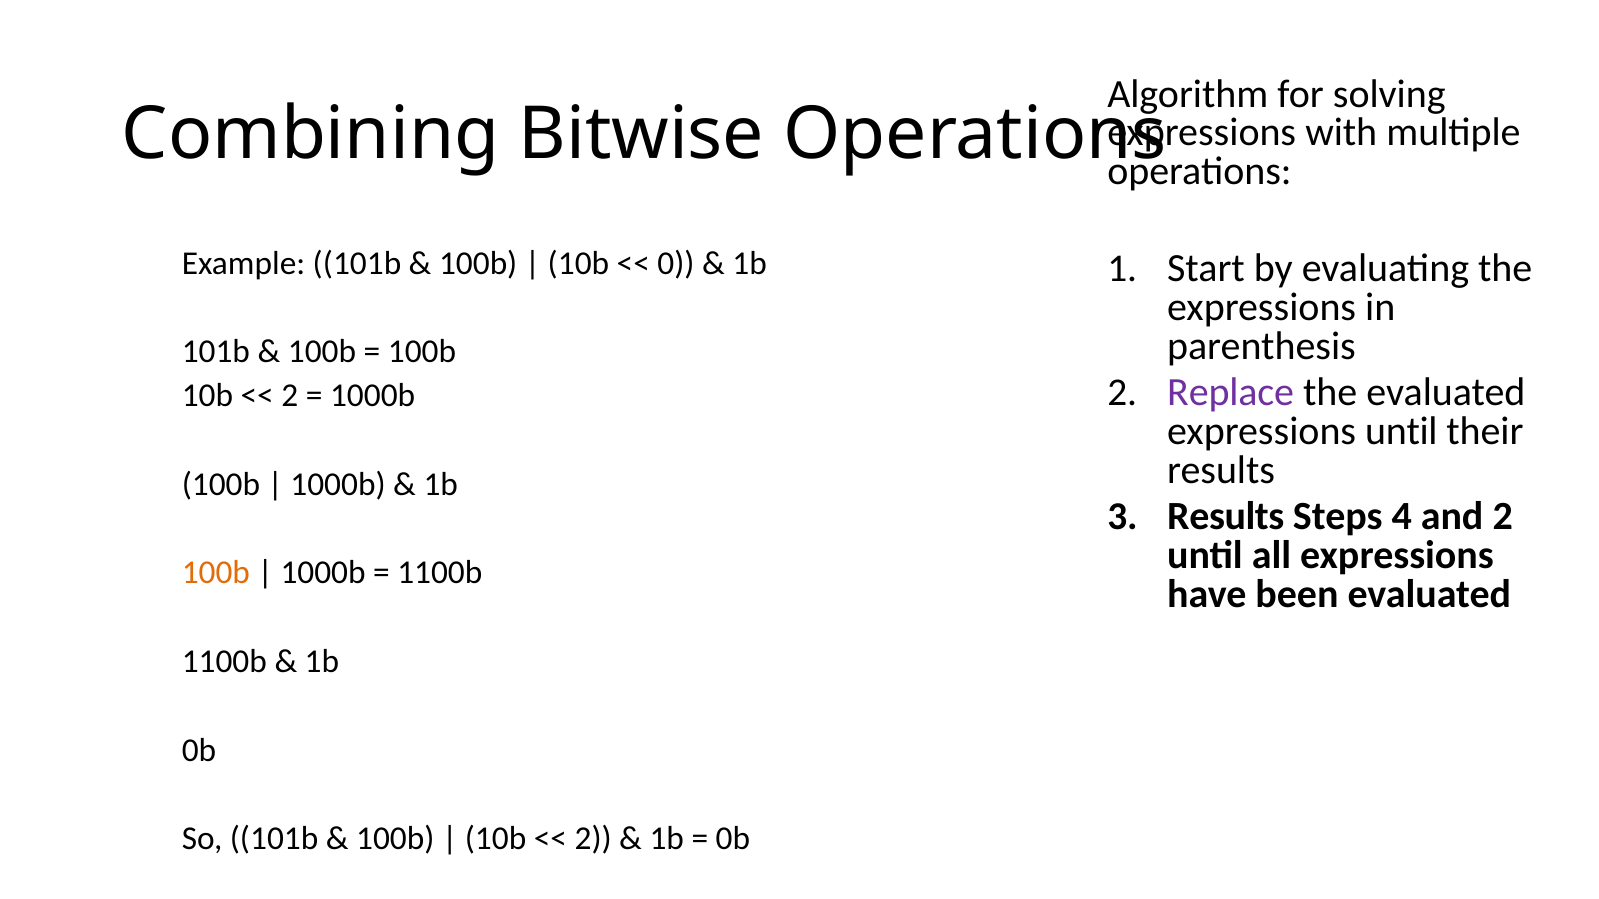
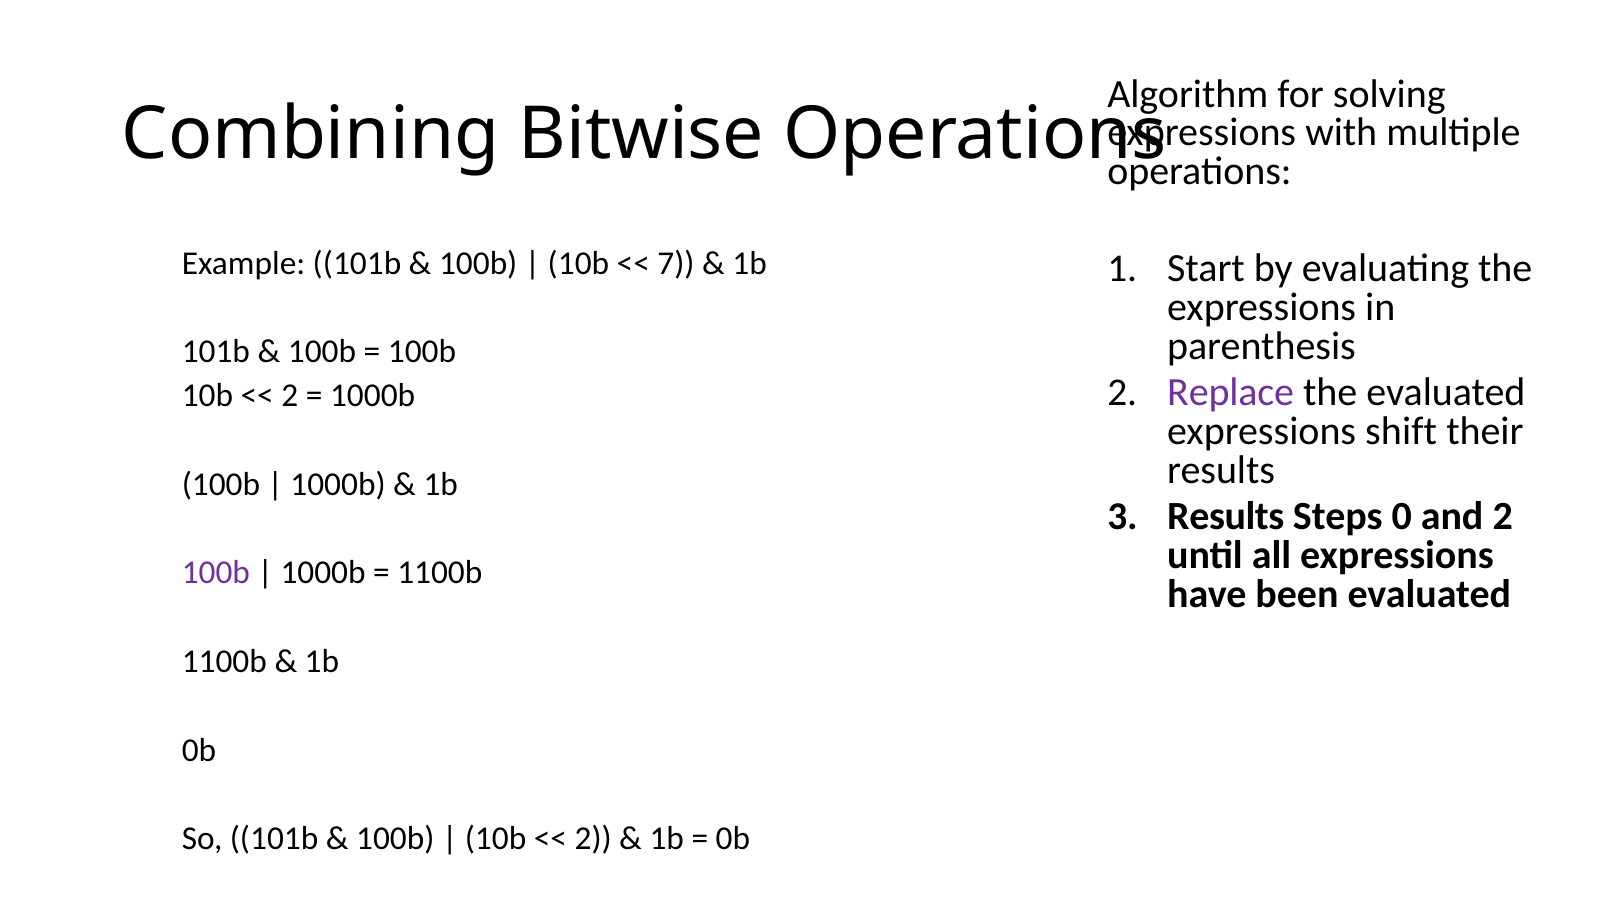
0: 0 -> 7
expressions until: until -> shift
4: 4 -> 0
100b at (216, 573) colour: orange -> purple
